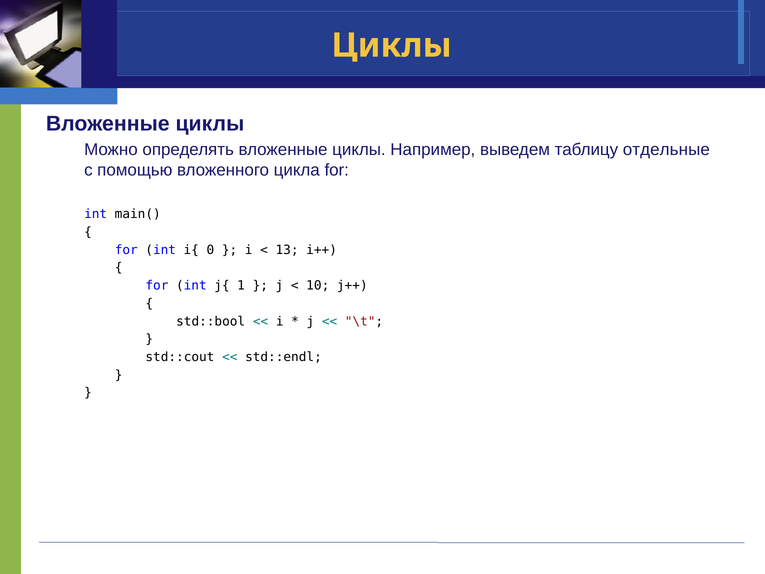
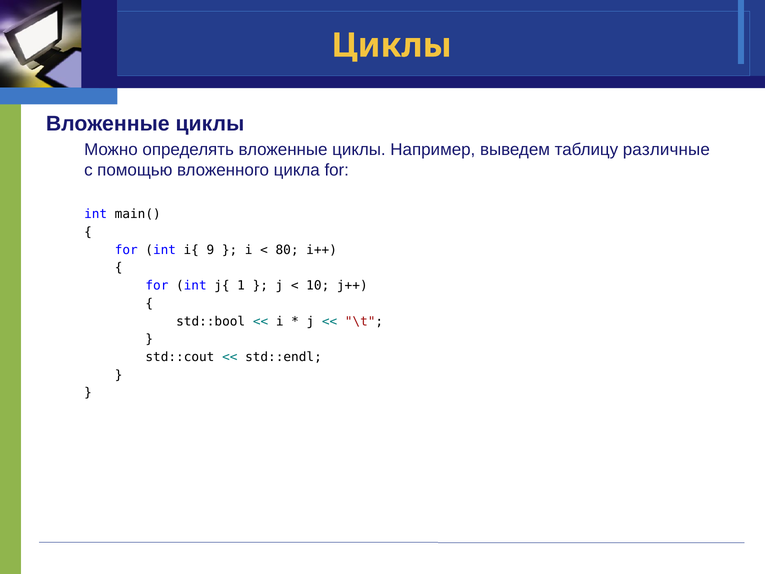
отдельные: отдельные -> различные
0: 0 -> 9
13: 13 -> 80
